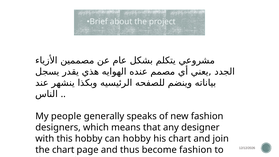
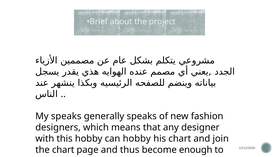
My people: people -> speaks
become fashion: fashion -> enough
